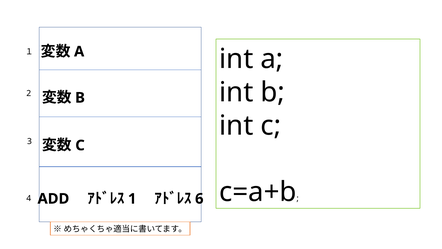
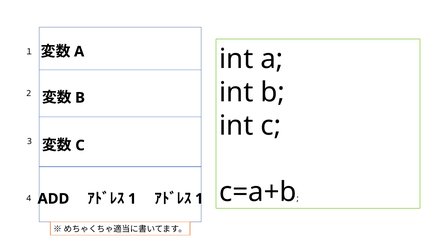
6 at (199, 198): 6 -> 1
